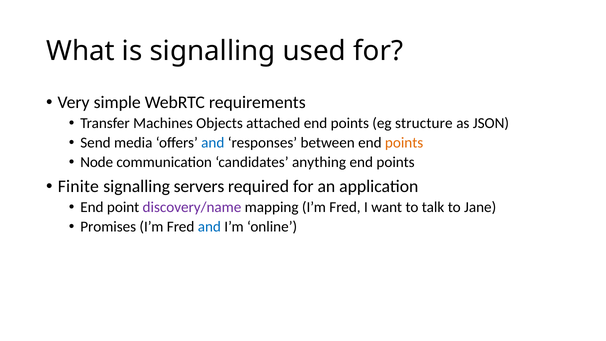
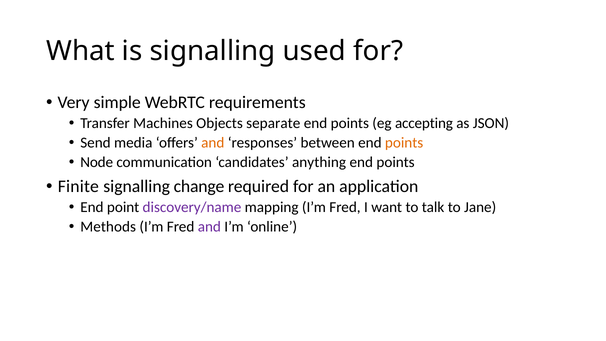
attached: attached -> separate
structure: structure -> accepting
and at (213, 143) colour: blue -> orange
servers: servers -> change
Promises: Promises -> Methods
and at (209, 227) colour: blue -> purple
